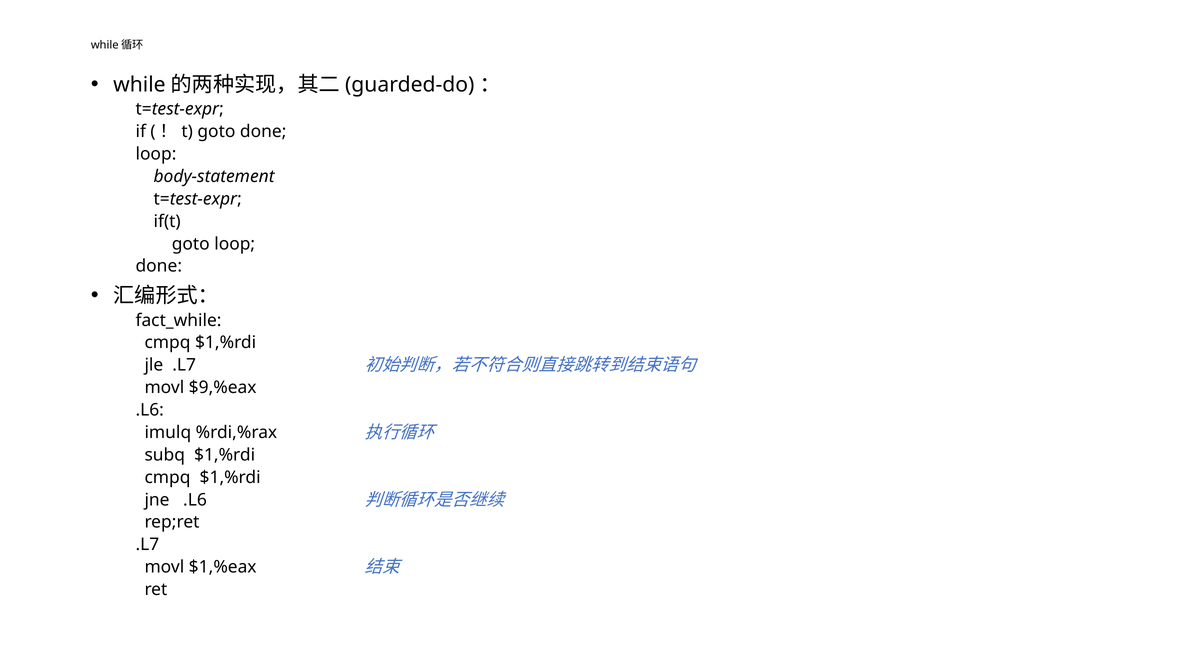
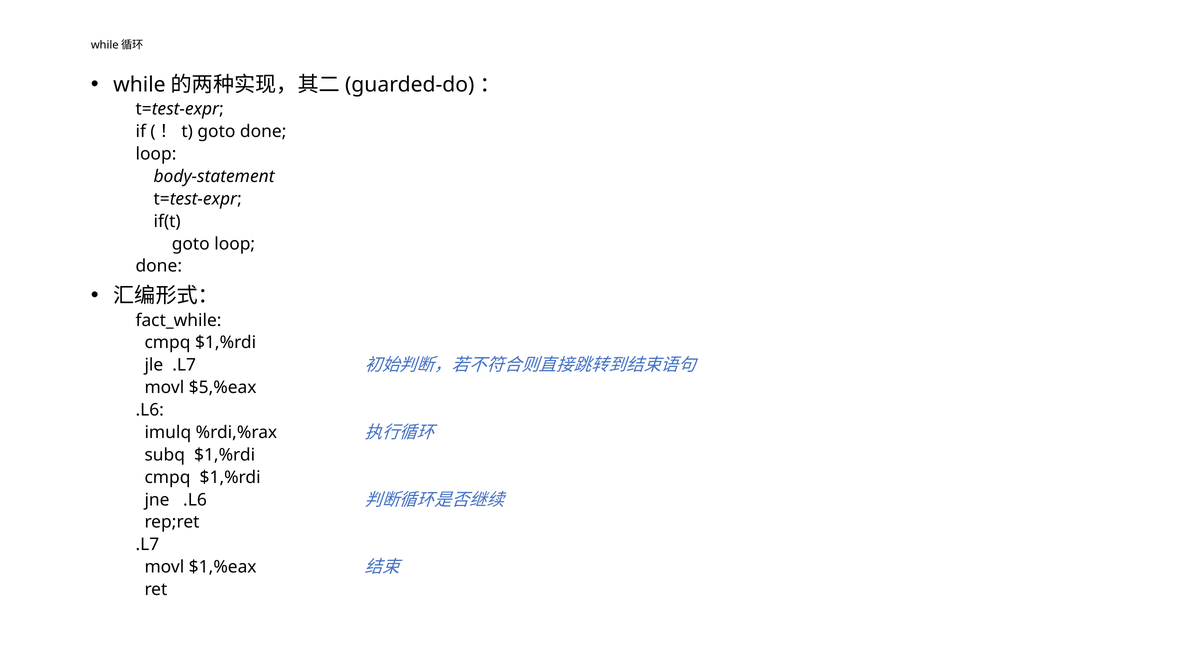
$9,%eax: $9,%eax -> $5,%eax
